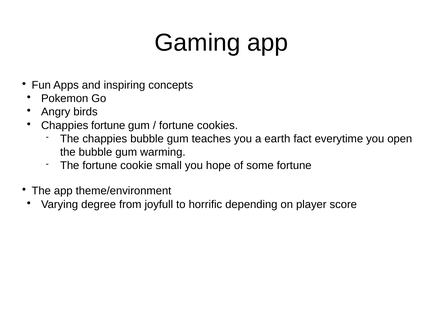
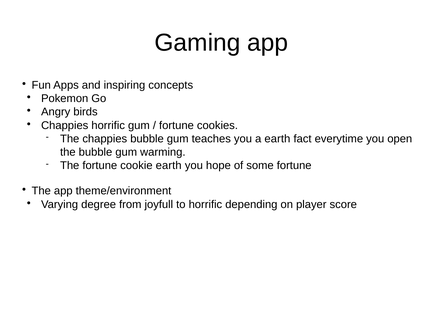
Chappies fortune: fortune -> horrific
cookie small: small -> earth
